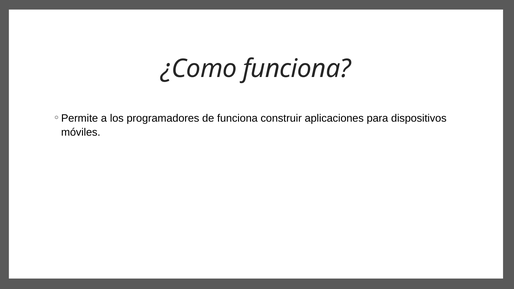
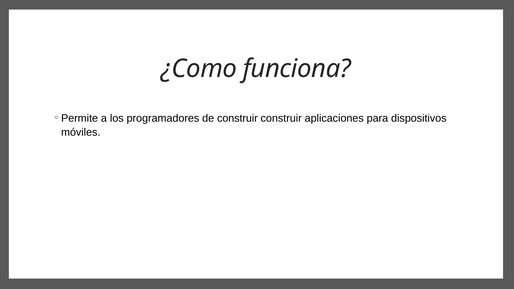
de funciona: funciona -> construir
